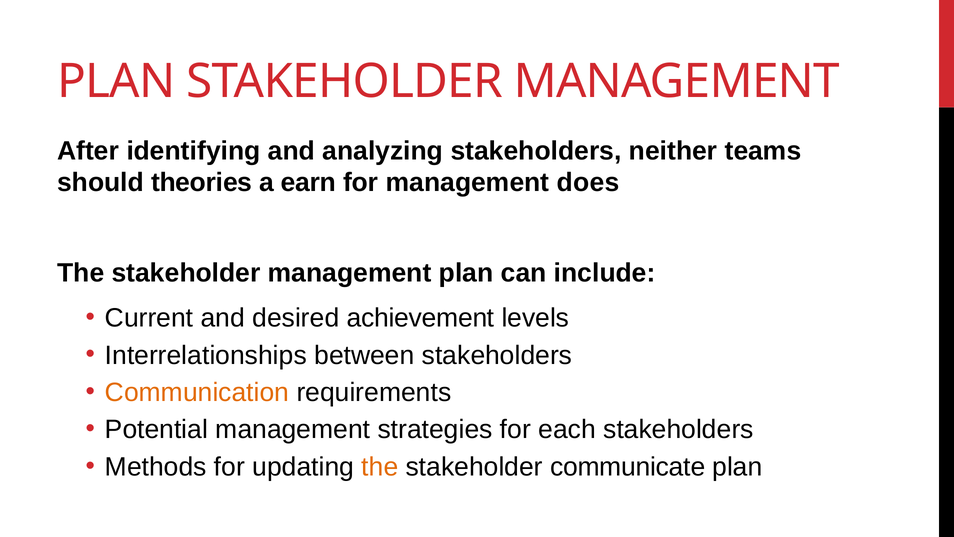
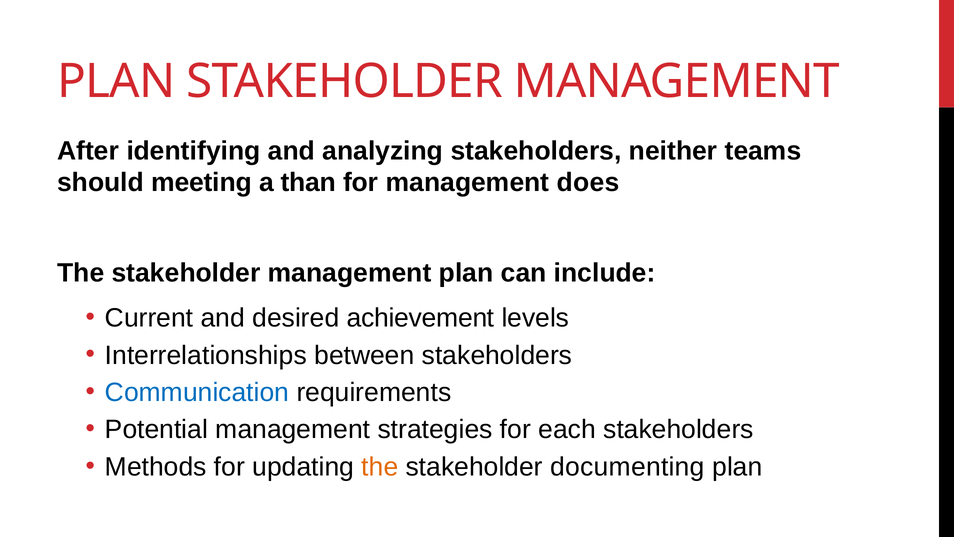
theories: theories -> meeting
earn: earn -> than
Communication colour: orange -> blue
communicate: communicate -> documenting
